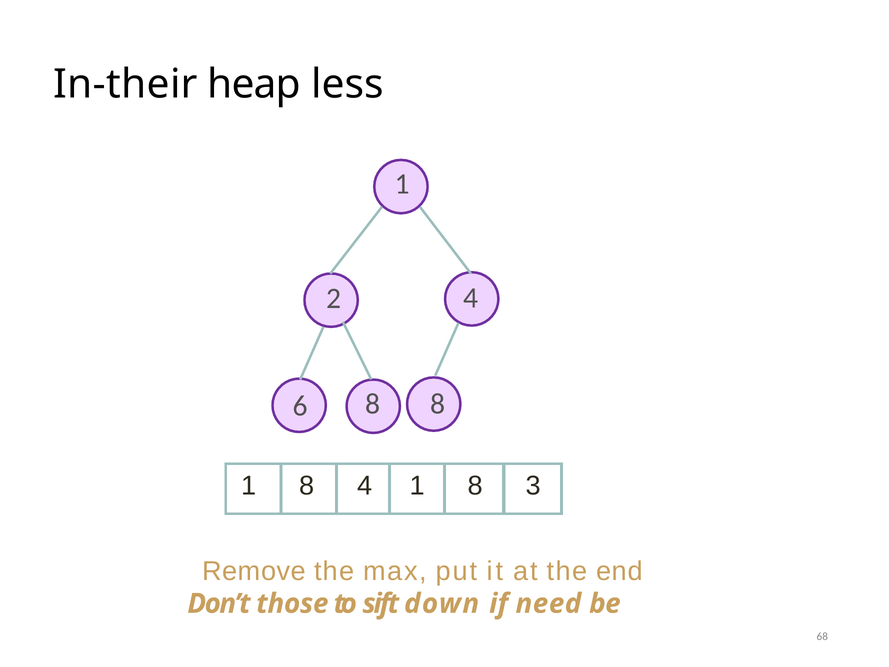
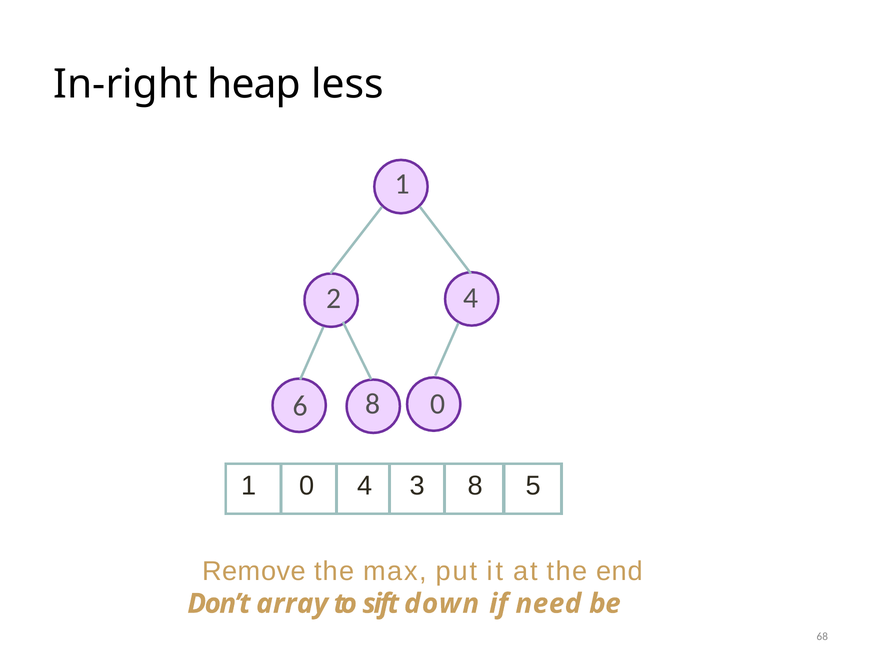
In-their: In-their -> In-right
8 8: 8 -> 0
8 at (307, 486): 8 -> 0
4 1: 1 -> 3
3: 3 -> 5
those: those -> array
